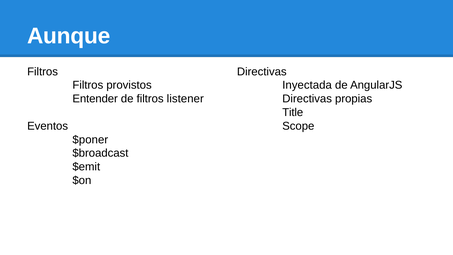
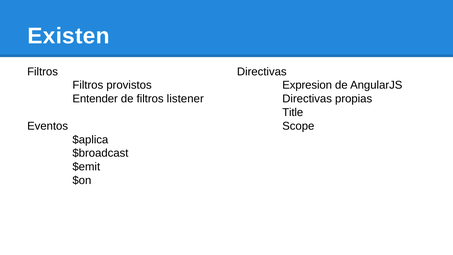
Aunque: Aunque -> Existen
Inyectada: Inyectada -> Expresion
$poner: $poner -> $aplica
